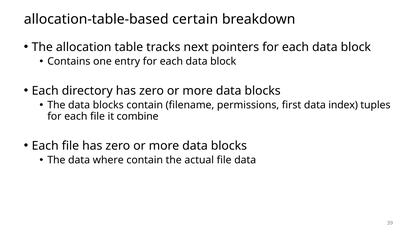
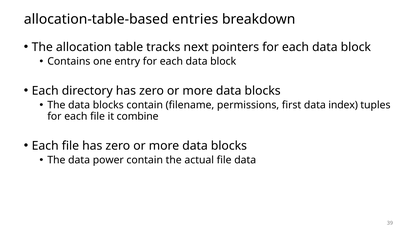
certain: certain -> entries
where: where -> power
